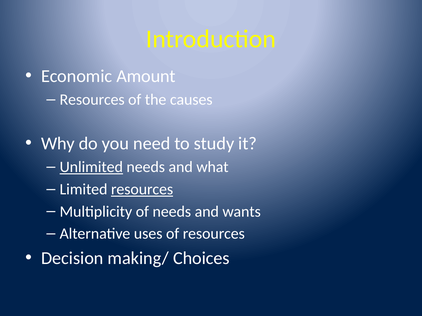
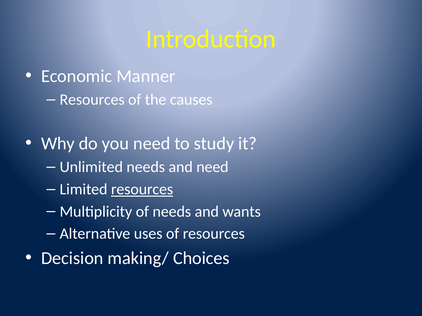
Amount: Amount -> Manner
Unlimited underline: present -> none
and what: what -> need
